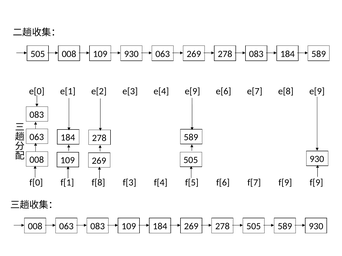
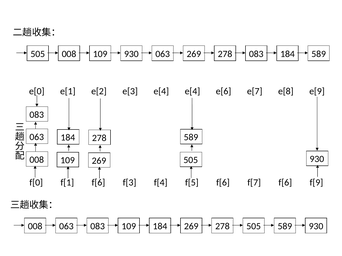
e[4 e[9: e[9 -> e[4
f[1 f[8: f[8 -> f[6
f[7 f[9: f[9 -> f[6
